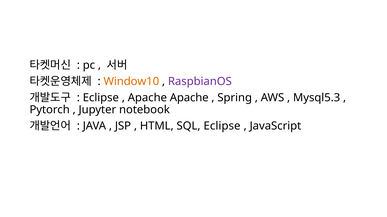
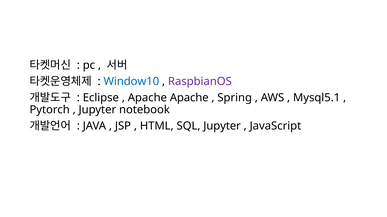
Window10 colour: orange -> blue
Mysql5.3: Mysql5.3 -> Mysql5.1
SQL Eclipse: Eclipse -> Jupyter
